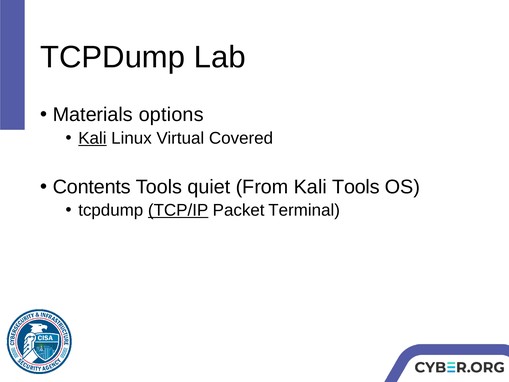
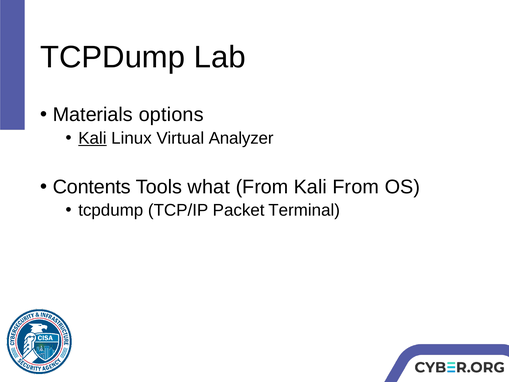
Covered: Covered -> Analyzer
quiet: quiet -> what
Kali Tools: Tools -> From
TCP/IP underline: present -> none
